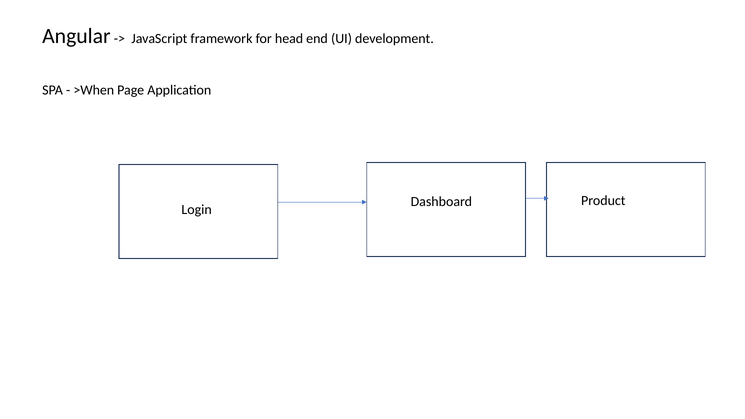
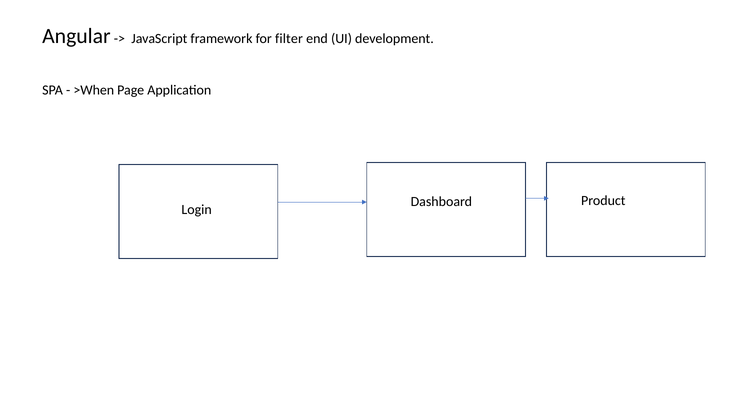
head: head -> filter
